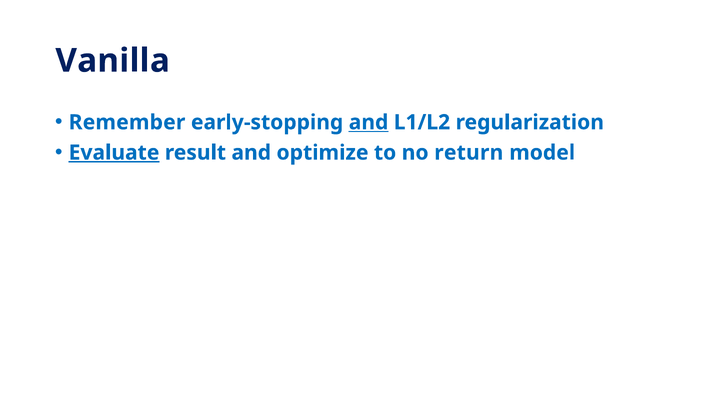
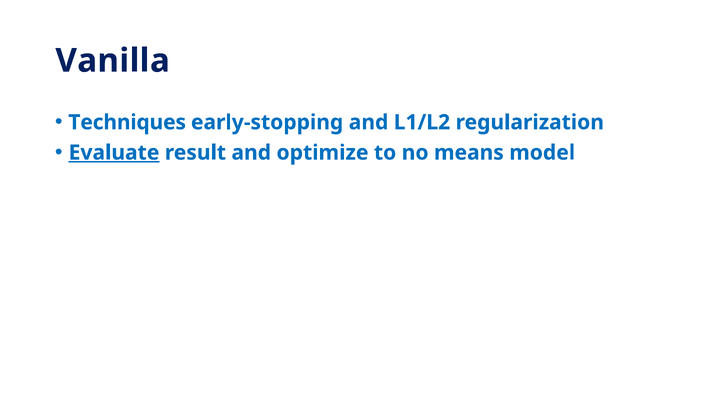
Remember: Remember -> Techniques
and at (369, 122) underline: present -> none
return: return -> means
